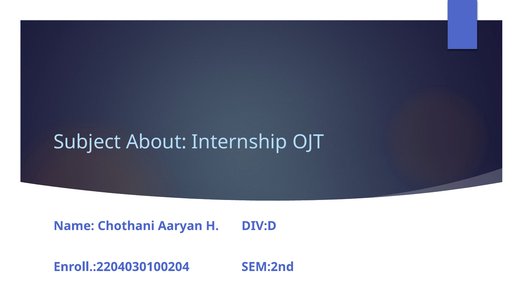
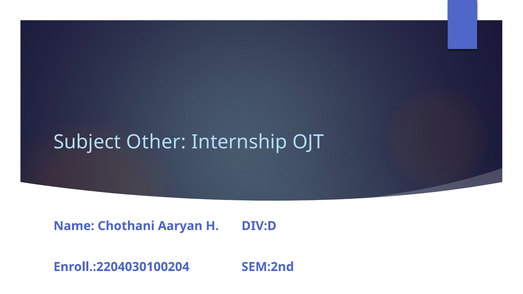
About: About -> Other
